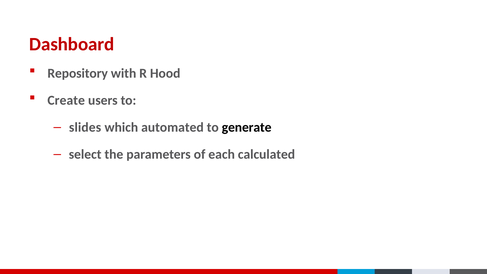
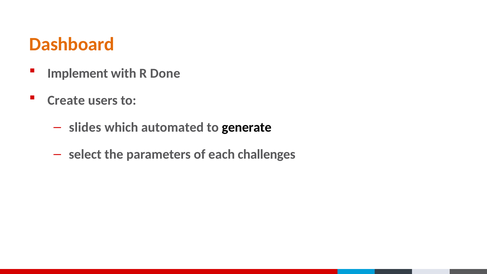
Dashboard colour: red -> orange
Repository: Repository -> Implement
Hood: Hood -> Done
calculated: calculated -> challenges
